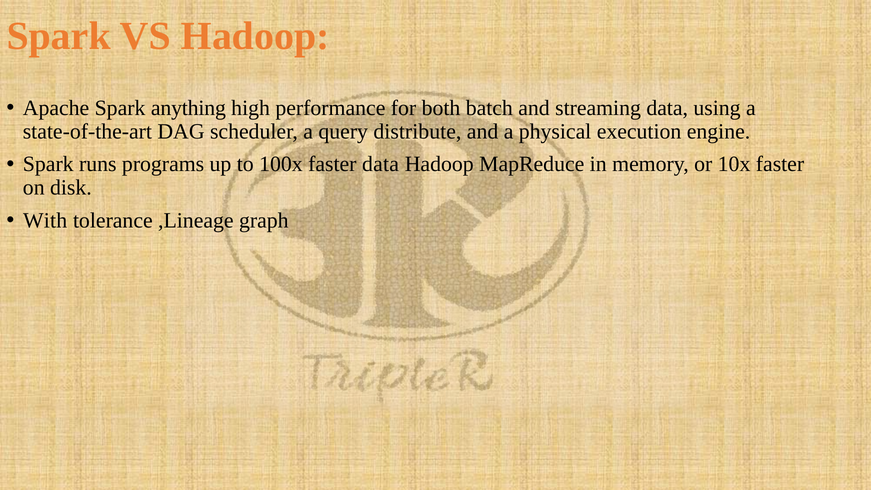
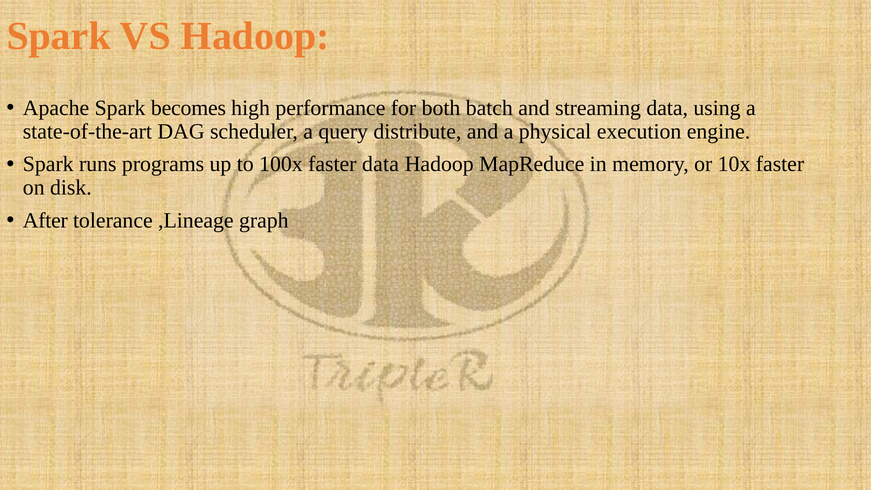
anything: anything -> becomes
With: With -> After
